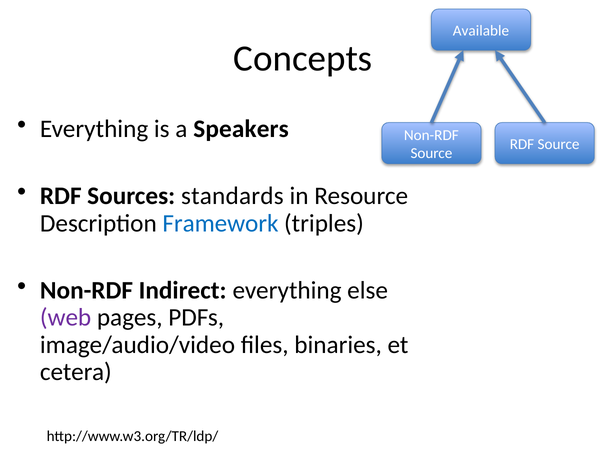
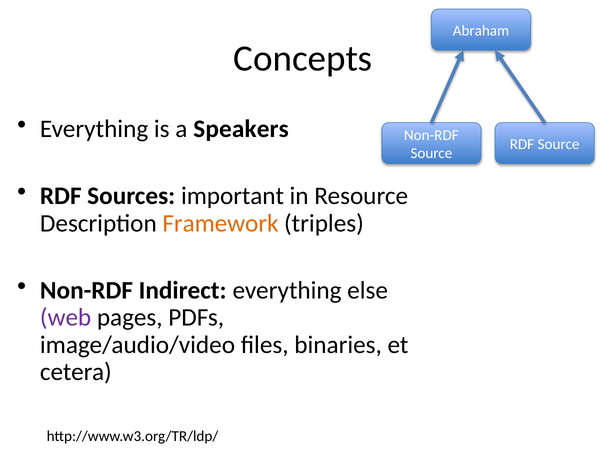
Available: Available -> Abraham
standards: standards -> important
Framework colour: blue -> orange
